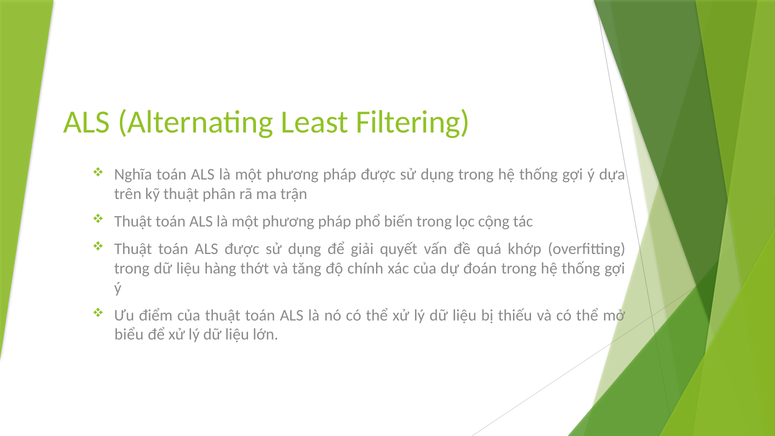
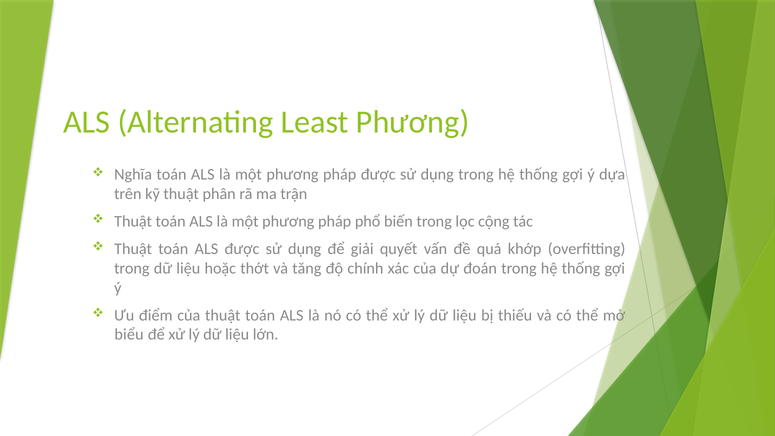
Least Filtering: Filtering -> Phương
hàng: hàng -> hoặc
